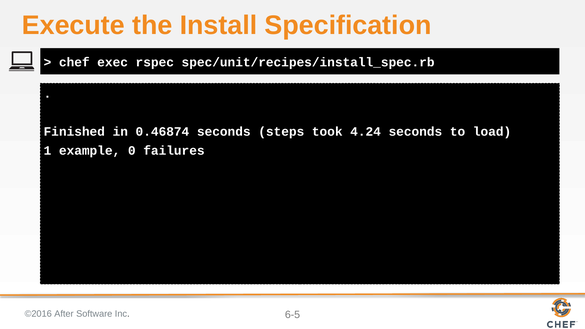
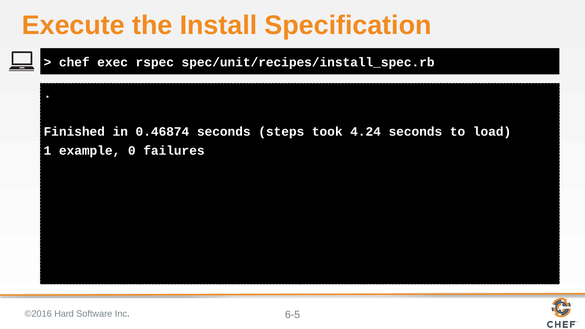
After: After -> Hard
